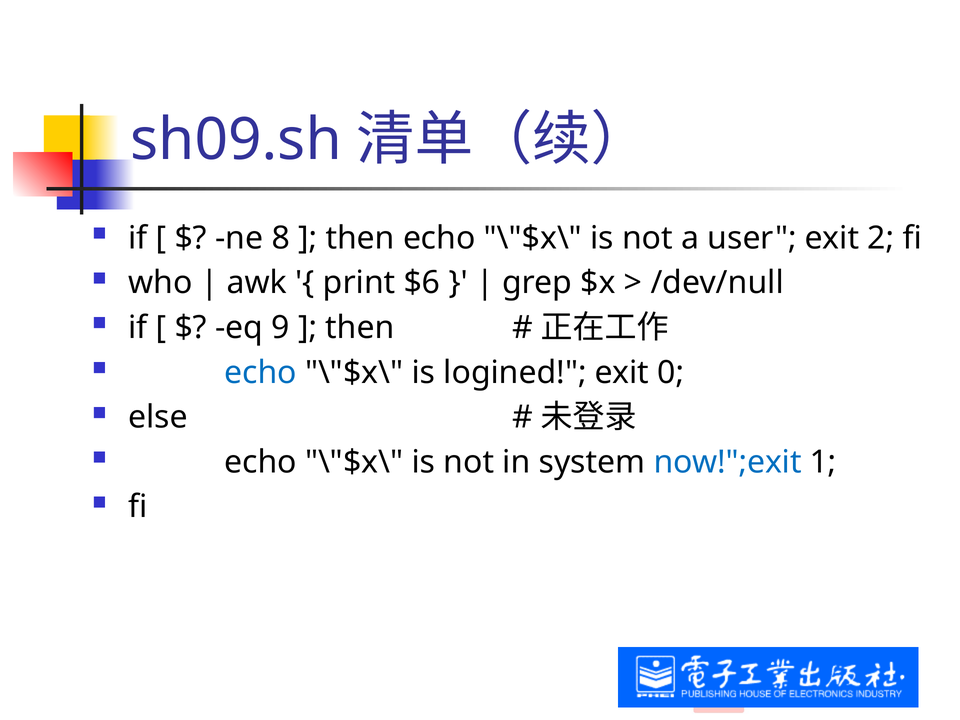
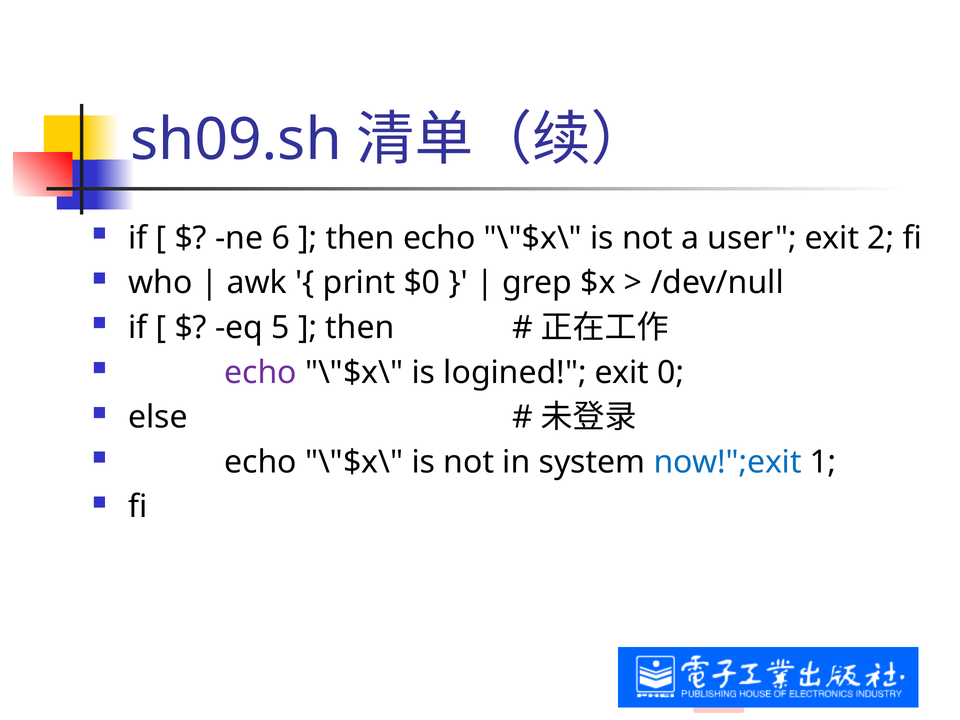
8: 8 -> 6
$6: $6 -> $0
9: 9 -> 5
echo at (261, 372) colour: blue -> purple
